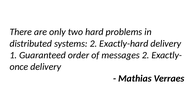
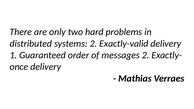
Exactly-hard: Exactly-hard -> Exactly-valid
